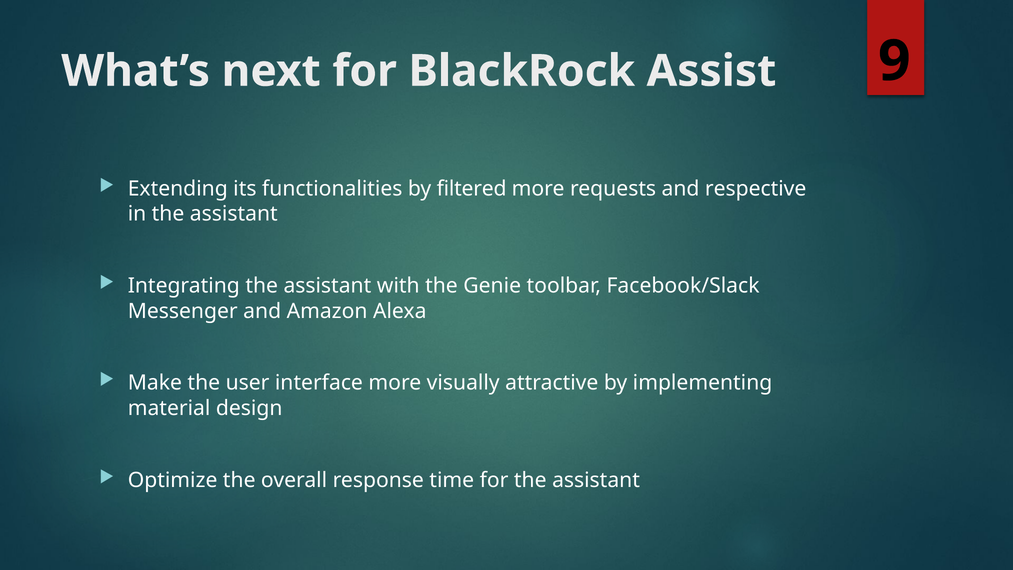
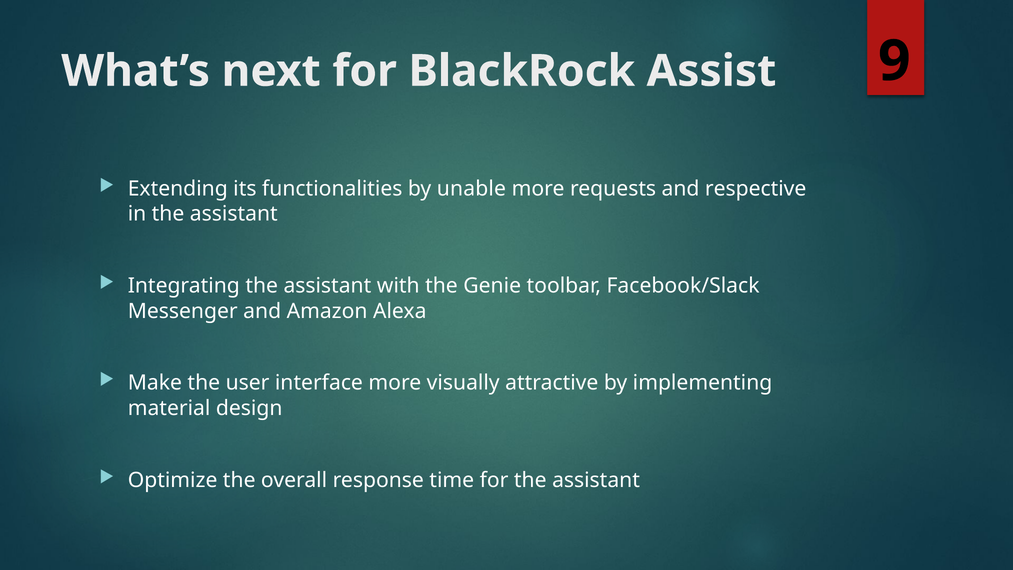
filtered: filtered -> unable
